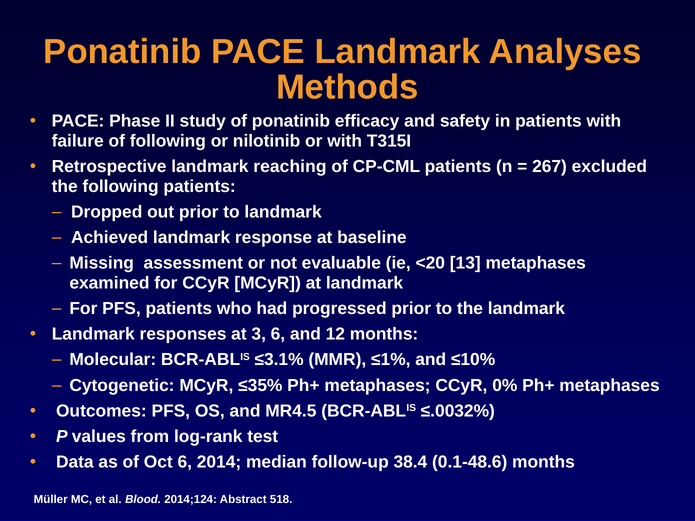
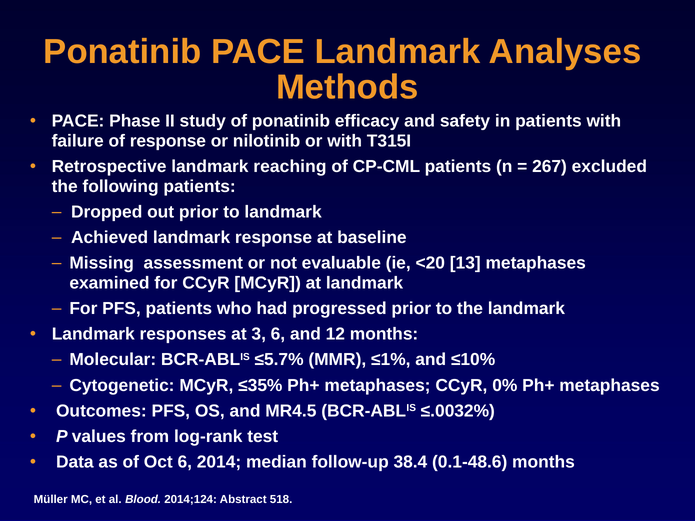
of following: following -> response
≤3.1%: ≤3.1% -> ≤5.7%
